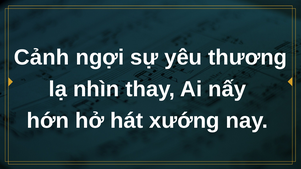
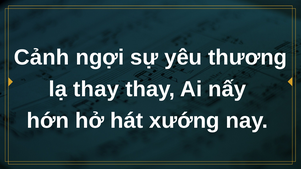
lạ nhìn: nhìn -> thay
